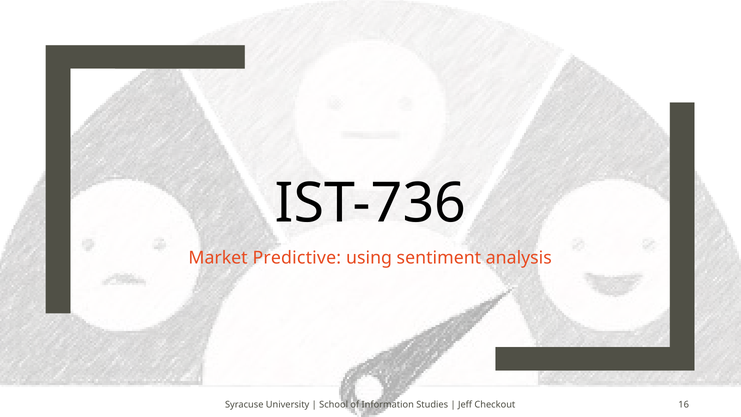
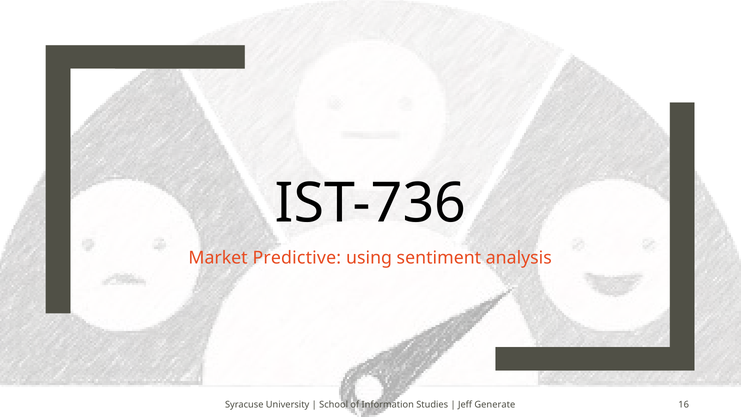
Checkout: Checkout -> Generate
